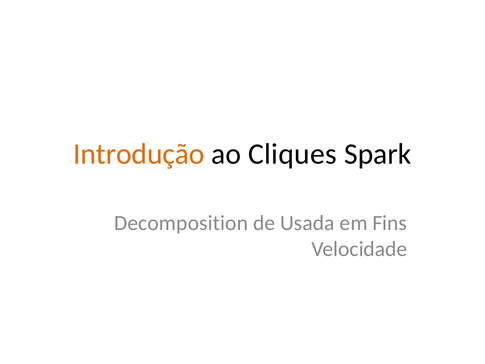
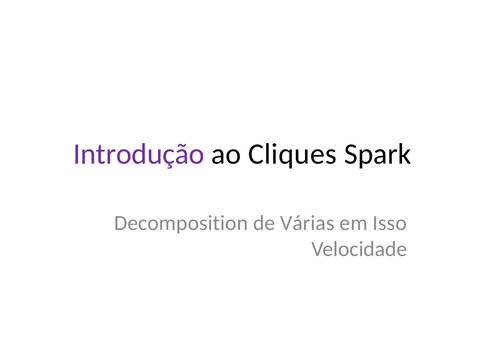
Introdução colour: orange -> purple
Usada: Usada -> Várias
Fins: Fins -> Isso
